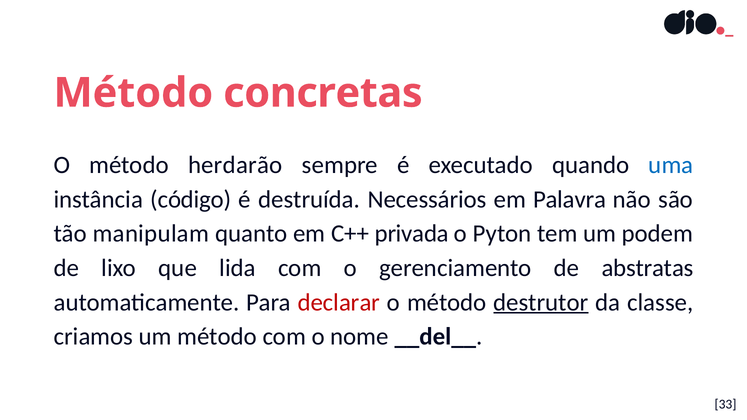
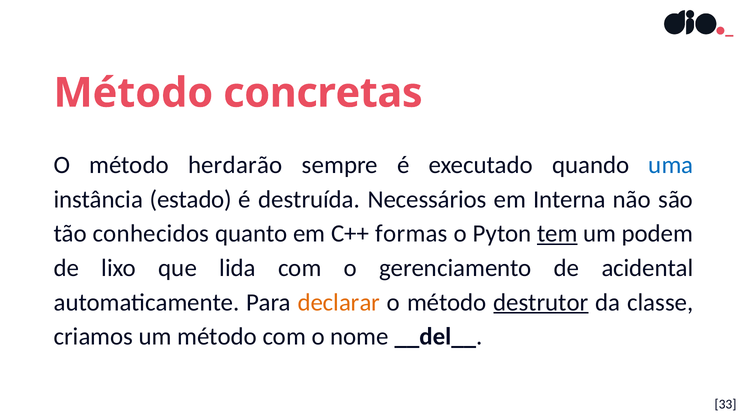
código: código -> estado
Palavra: Palavra -> Interna
manipulam: manipulam -> conhecidos
privada: privada -> formas
tem underline: none -> present
abstratas: abstratas -> acidental
declarar colour: red -> orange
